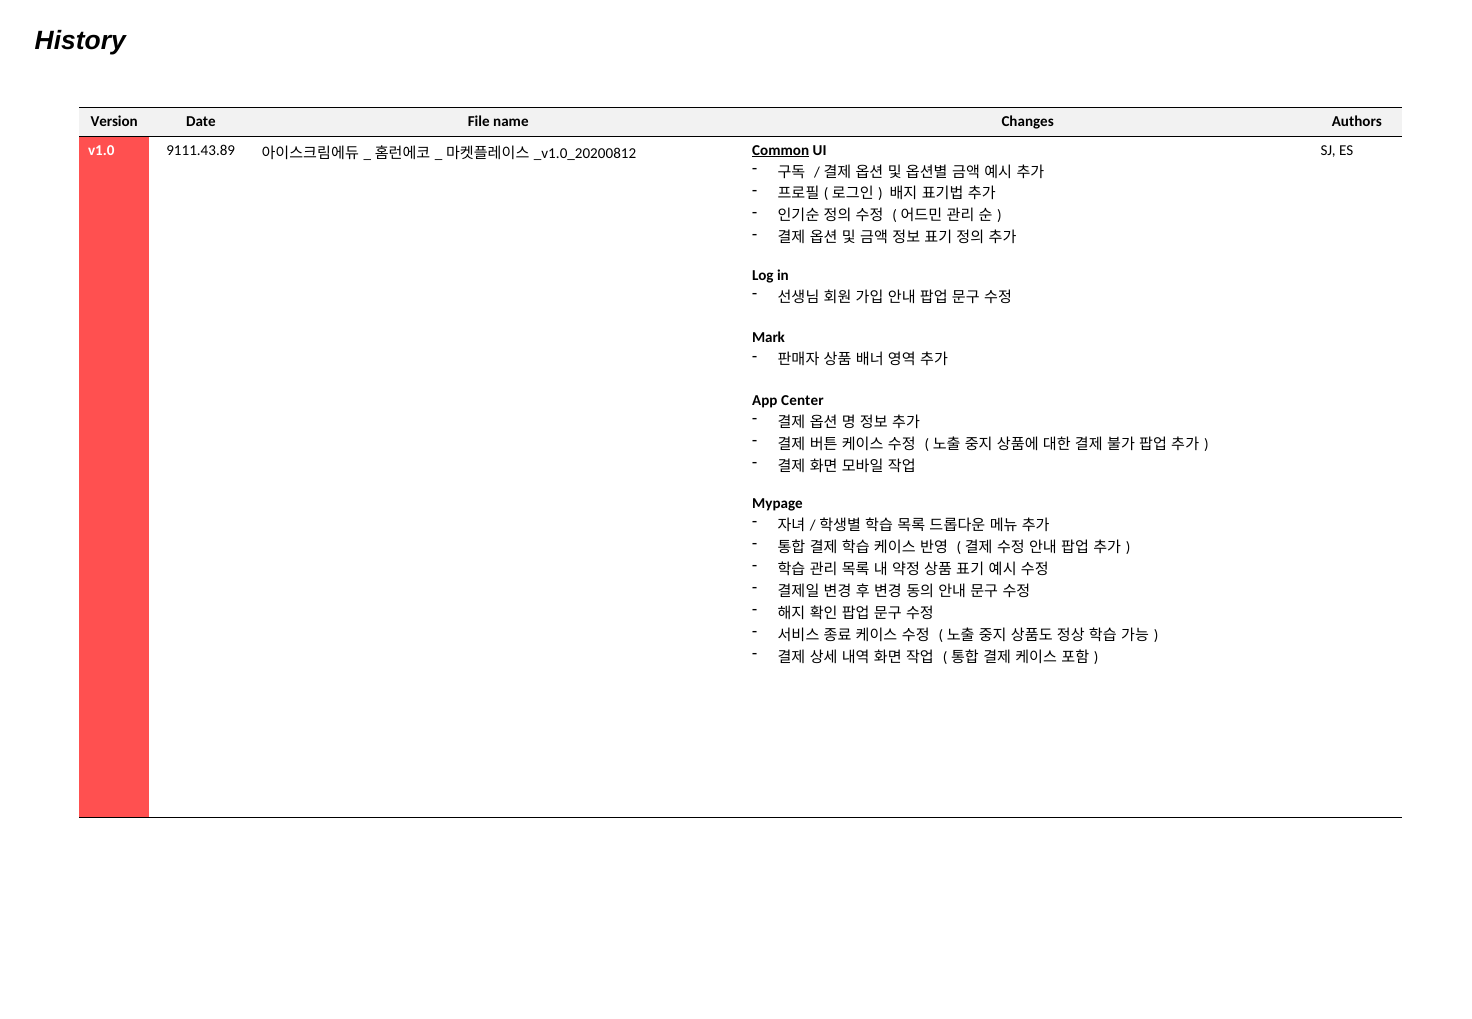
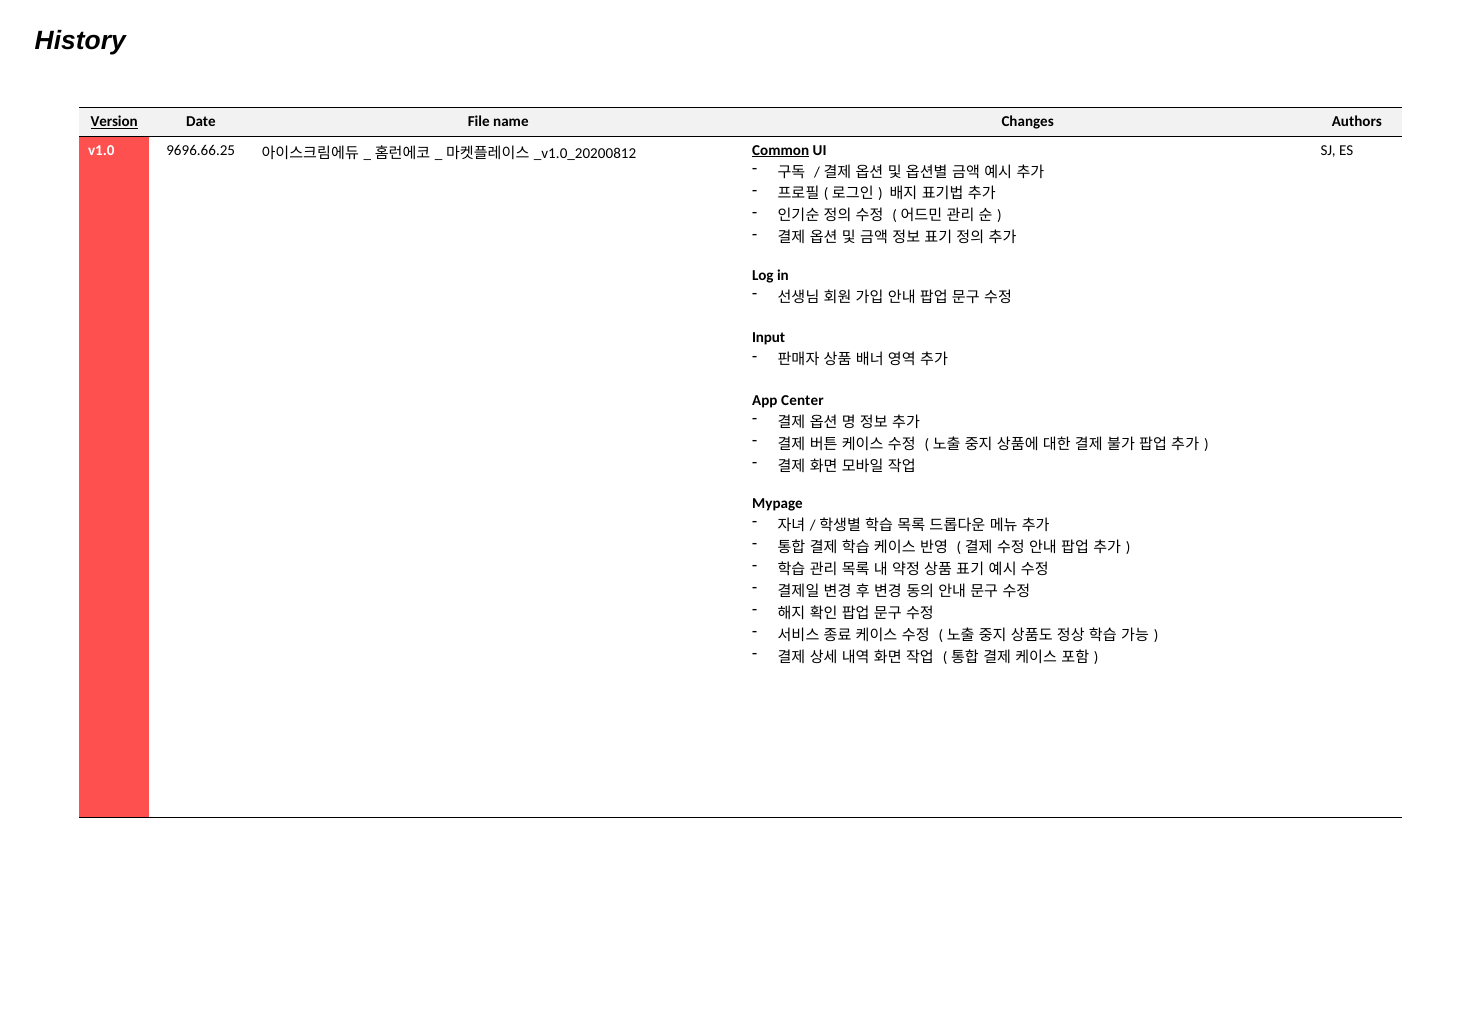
Version underline: none -> present
9111.43.89: 9111.43.89 -> 9696.66.25
Mark: Mark -> Input
